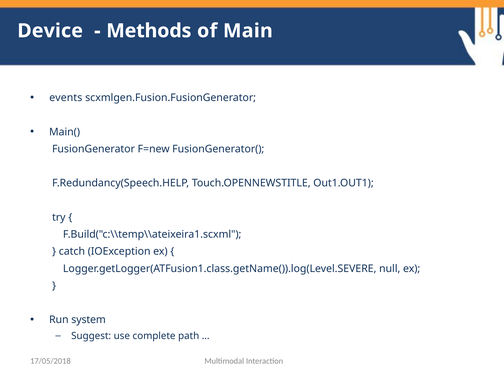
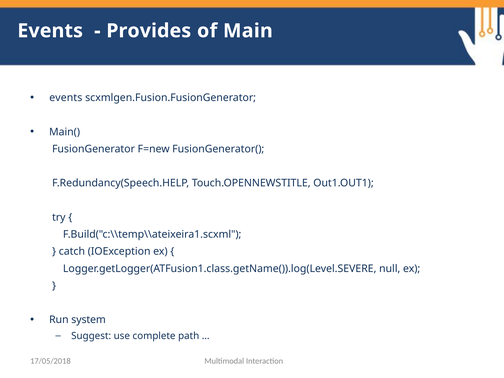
Device at (50, 31): Device -> Events
Methods: Methods -> Provides
